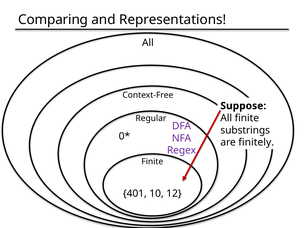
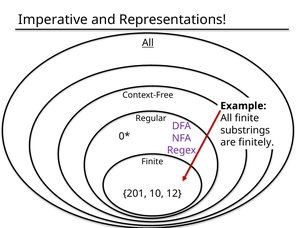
Comparing: Comparing -> Imperative
All at (148, 43) underline: none -> present
Suppose: Suppose -> Example
401: 401 -> 201
